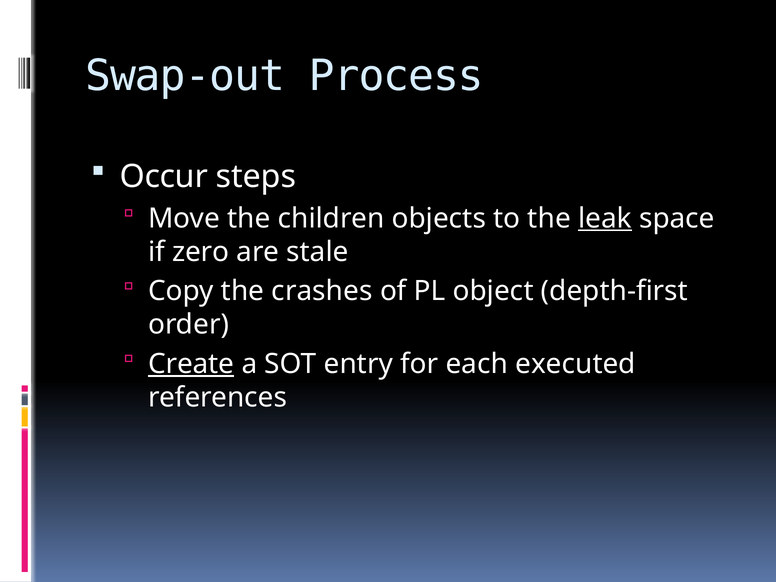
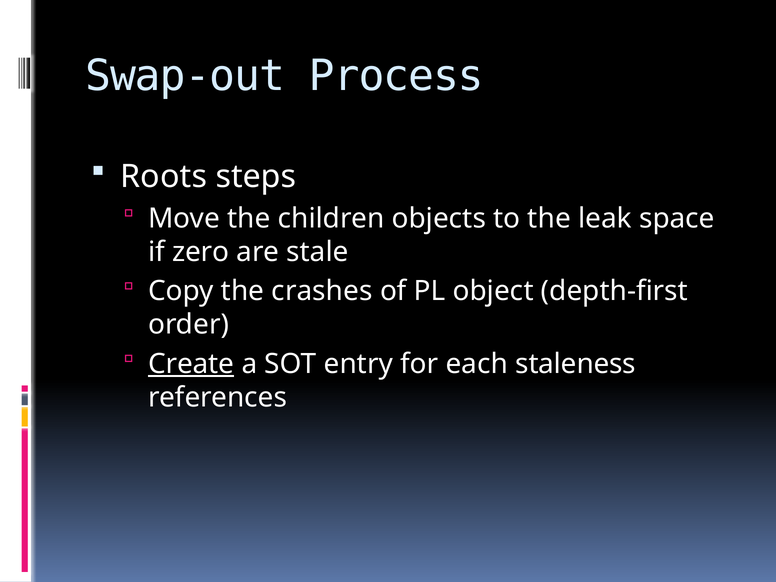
Occur: Occur -> Roots
leak underline: present -> none
executed: executed -> staleness
